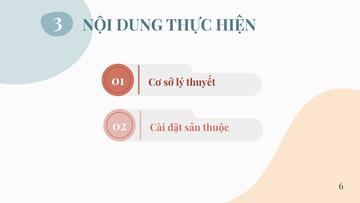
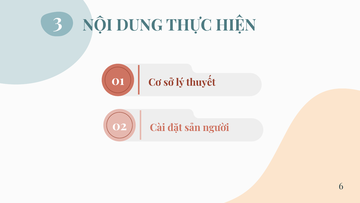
thuộc: thuộc -> người
